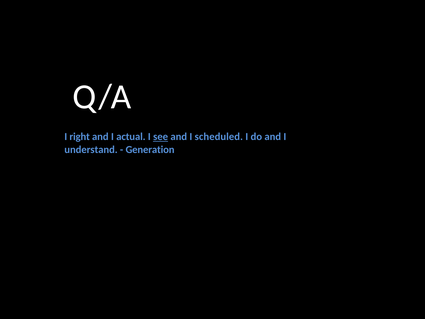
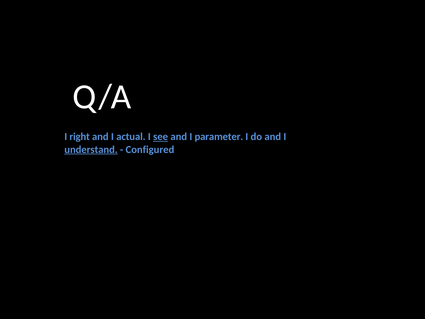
scheduled: scheduled -> parameter
understand underline: none -> present
Generation: Generation -> Configured
